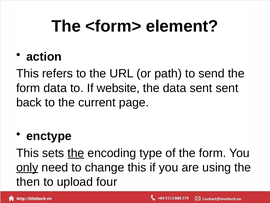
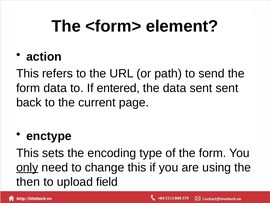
website: website -> entered
the at (76, 153) underline: present -> none
four: four -> field
